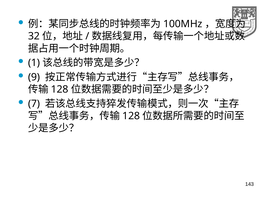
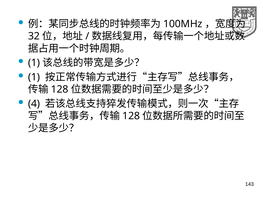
9 at (34, 77): 9 -> 1
7: 7 -> 4
